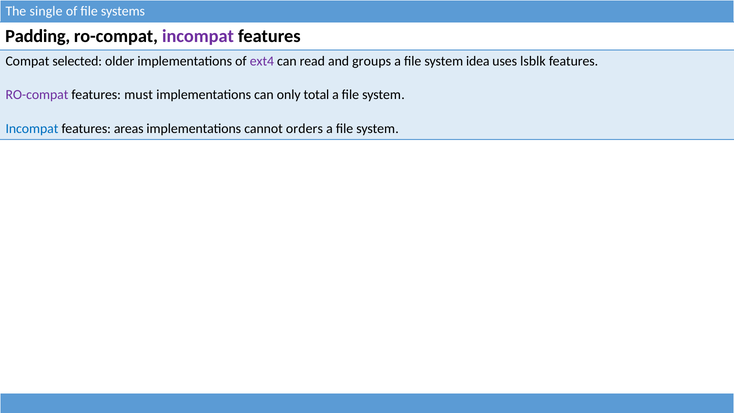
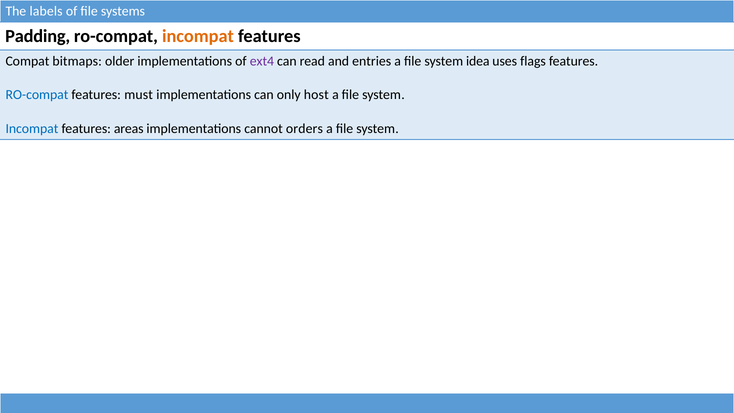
single: single -> labels
incompat at (198, 36) colour: purple -> orange
selected: selected -> bitmaps
groups: groups -> entries
lsblk: lsblk -> flags
RO-compat at (37, 95) colour: purple -> blue
total: total -> host
